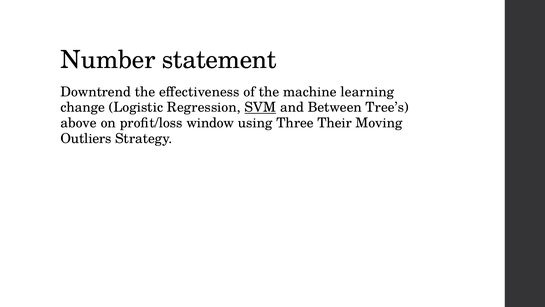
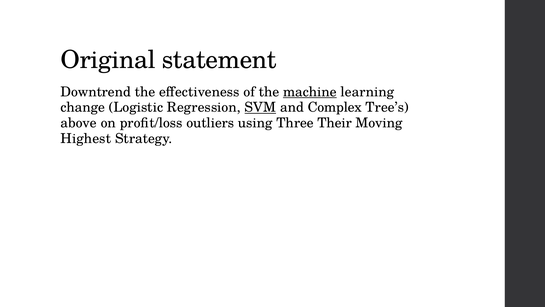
Number: Number -> Original
machine underline: none -> present
Between: Between -> Complex
window: window -> outliers
Outliers: Outliers -> Highest
